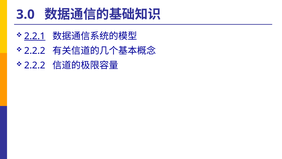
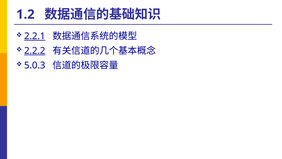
3.0: 3.0 -> 1.2
2.2.2 at (35, 51) underline: none -> present
2.2.2 at (35, 65): 2.2.2 -> 5.0.3
